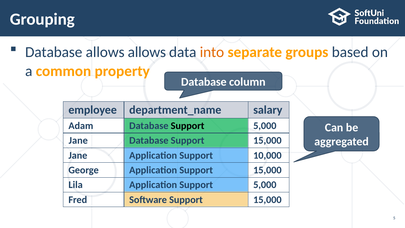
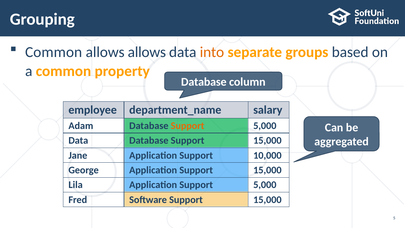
Database at (54, 52): Database -> Common
Support at (188, 126) colour: black -> orange
Jane at (78, 140): Jane -> Data
